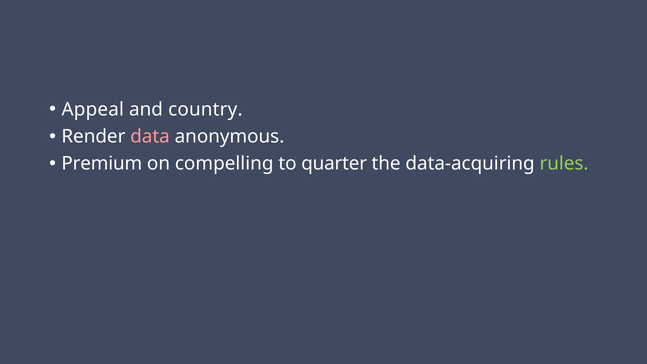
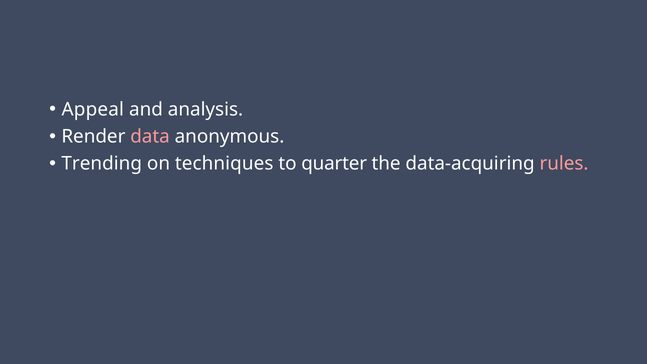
country: country -> analysis
Premium: Premium -> Trending
compelling: compelling -> techniques
rules colour: light green -> pink
